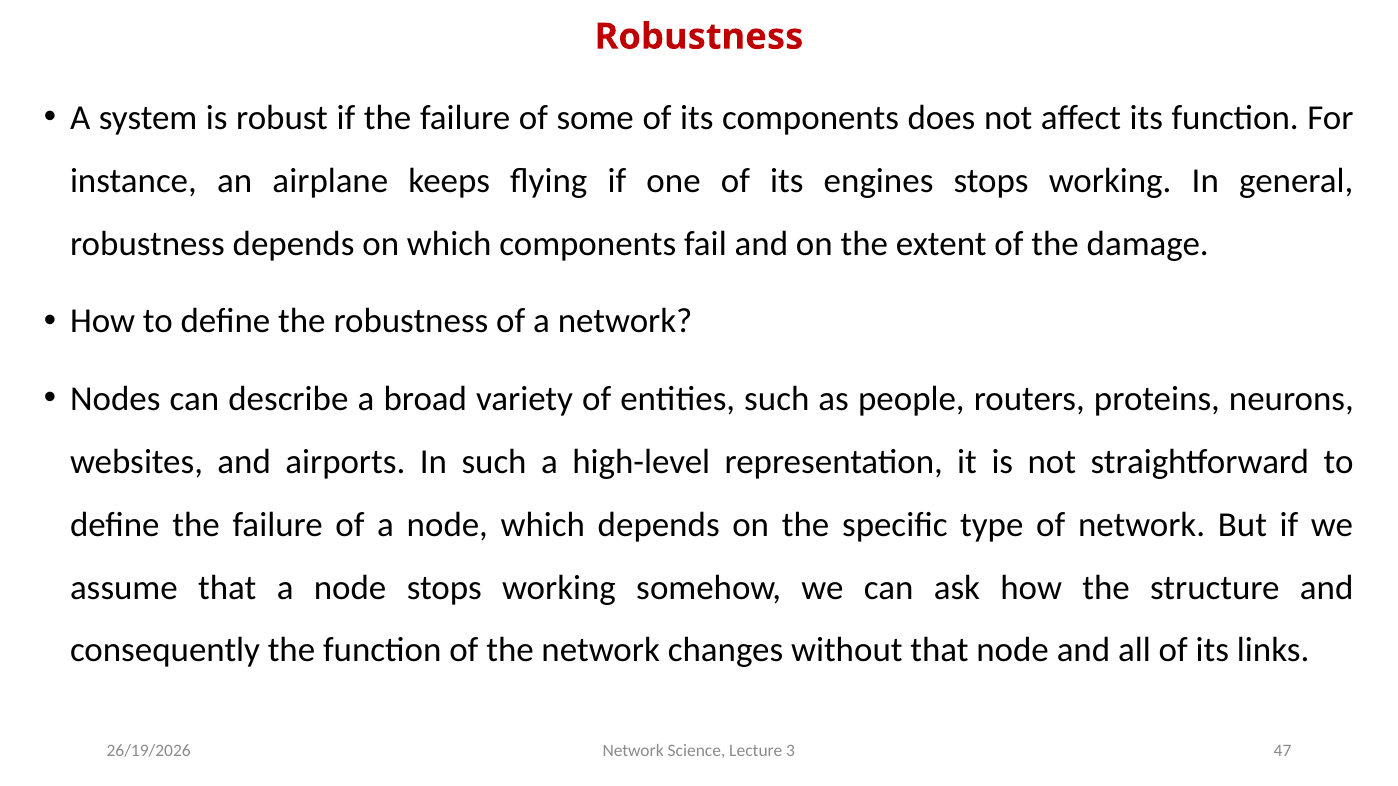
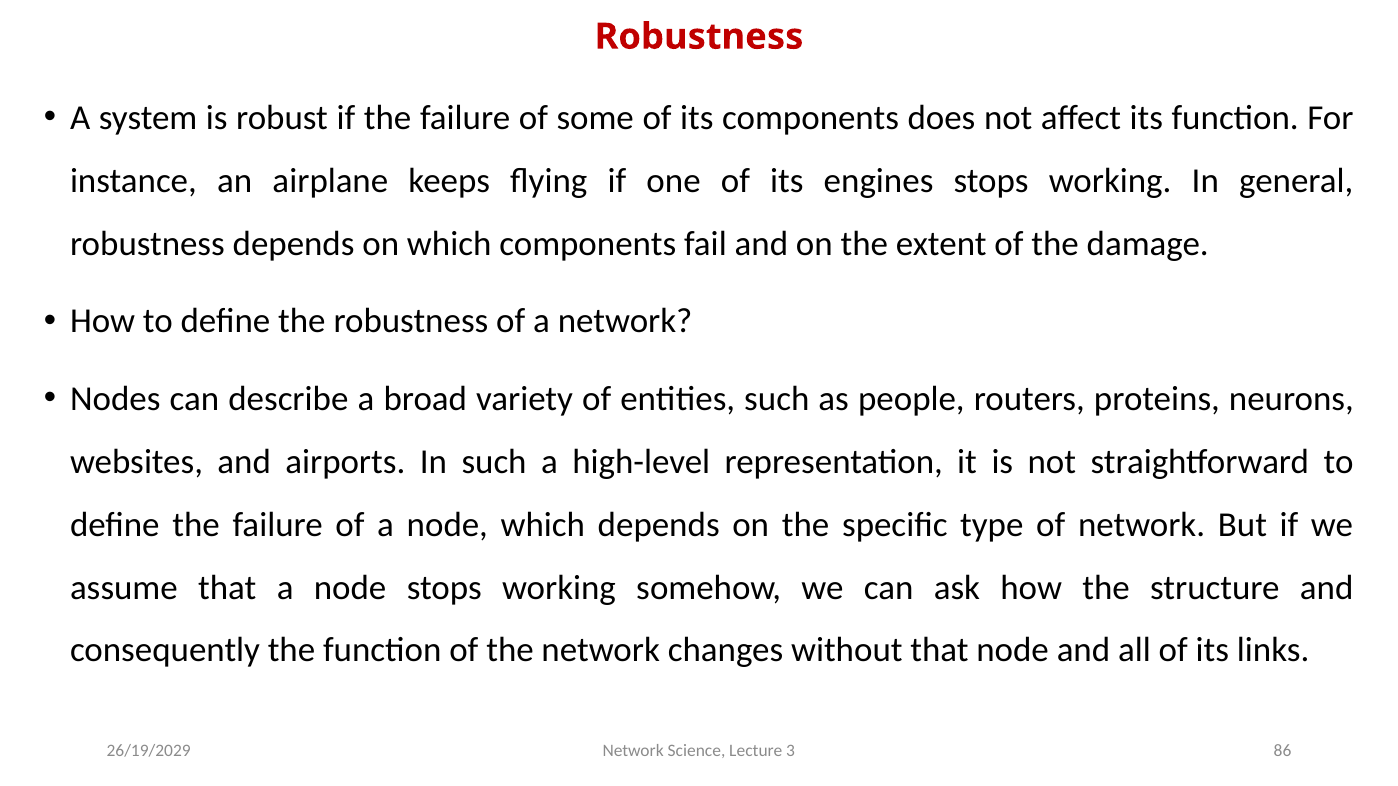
47: 47 -> 86
26/19/2026: 26/19/2026 -> 26/19/2029
